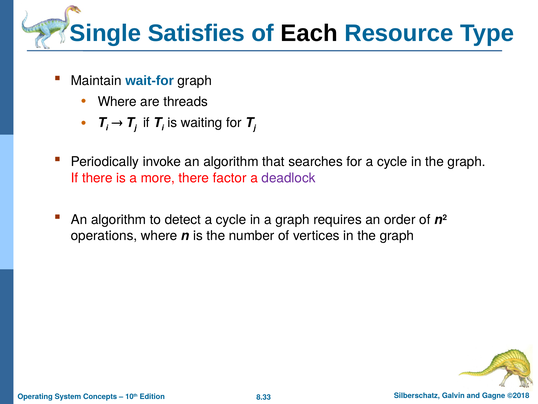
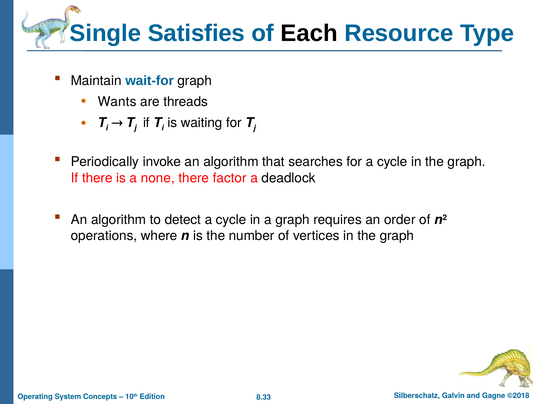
Where at (117, 102): Where -> Wants
more: more -> none
deadlock colour: purple -> black
